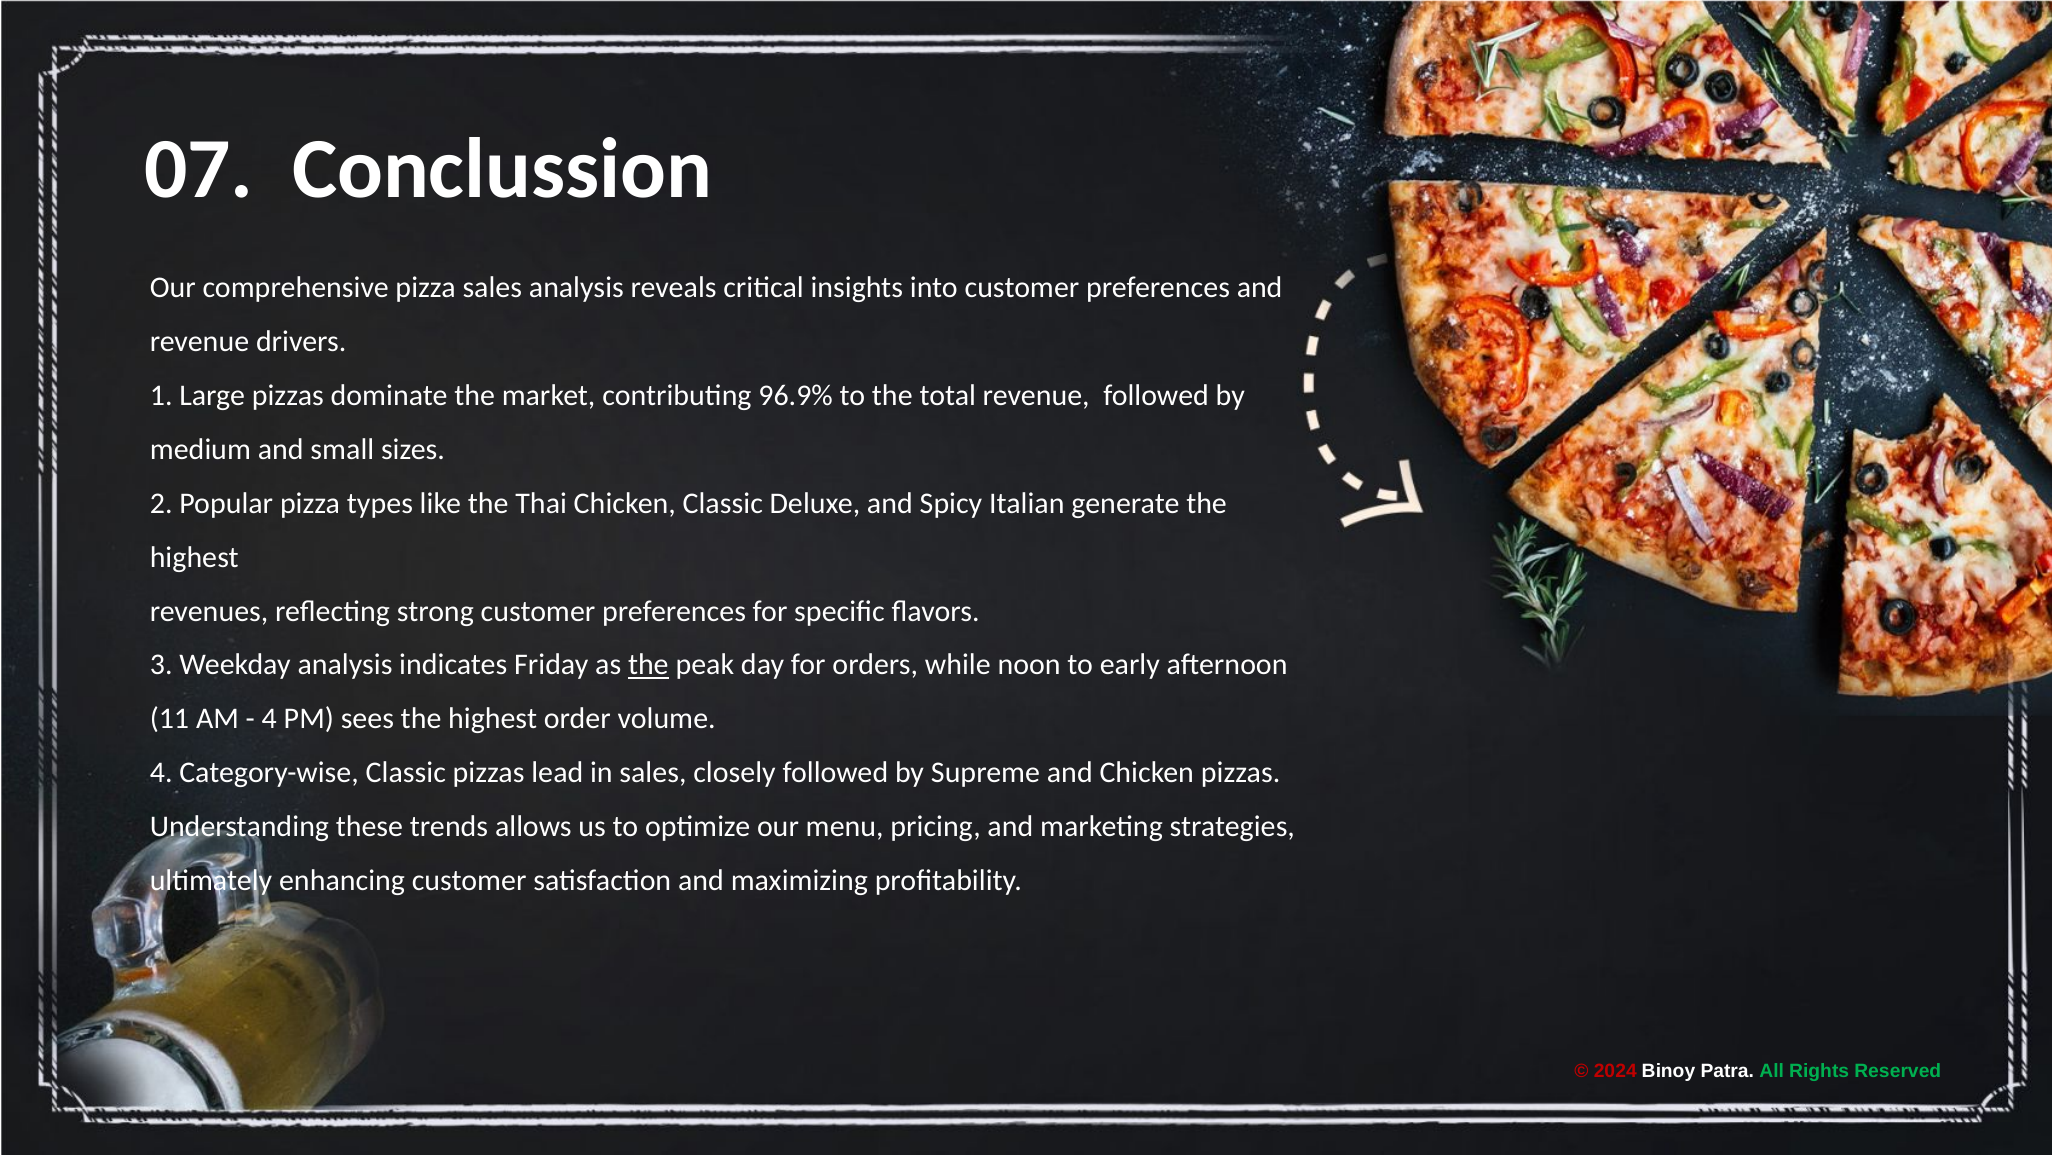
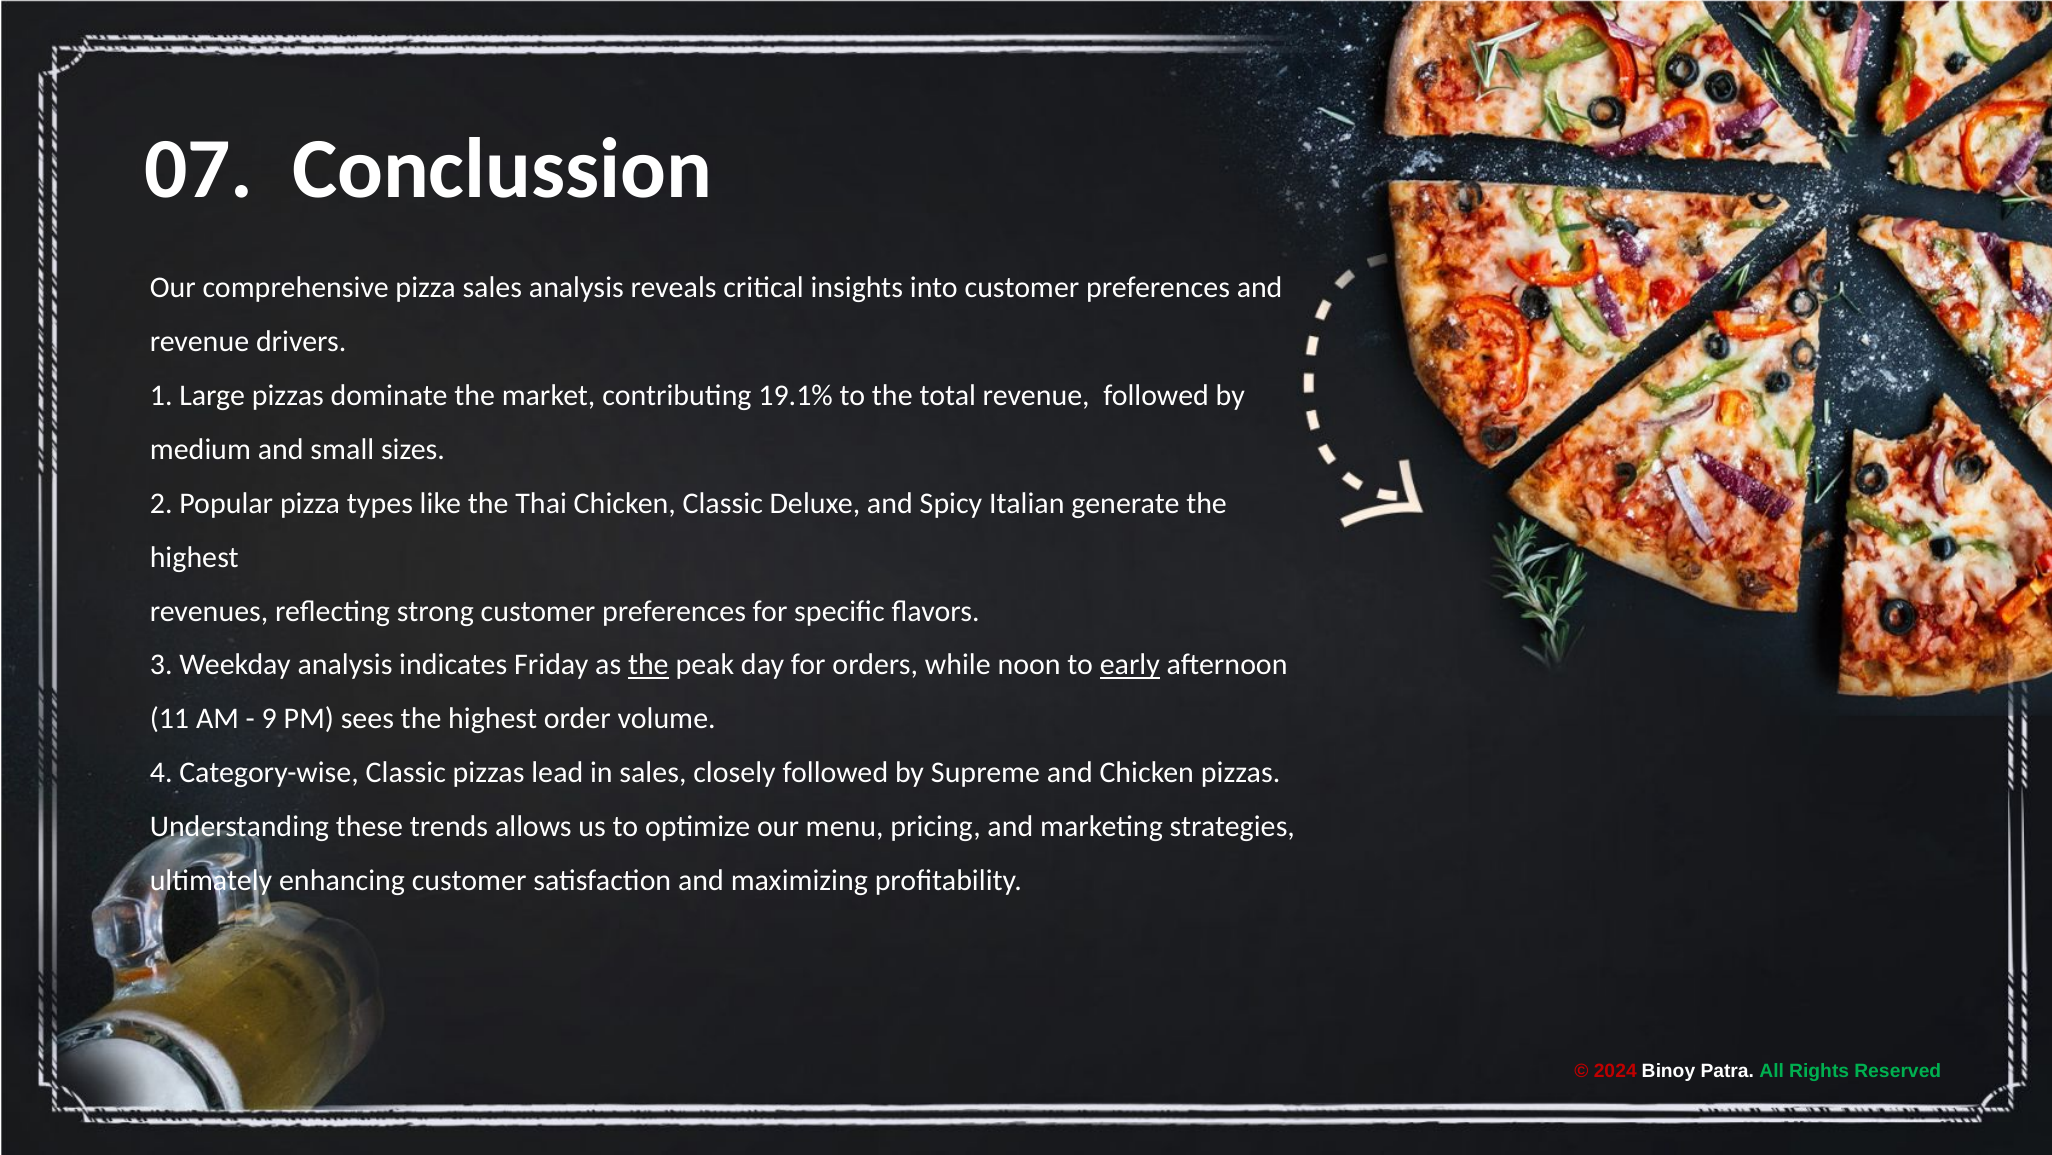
96.9%: 96.9% -> 19.1%
early underline: none -> present
4 at (269, 719): 4 -> 9
